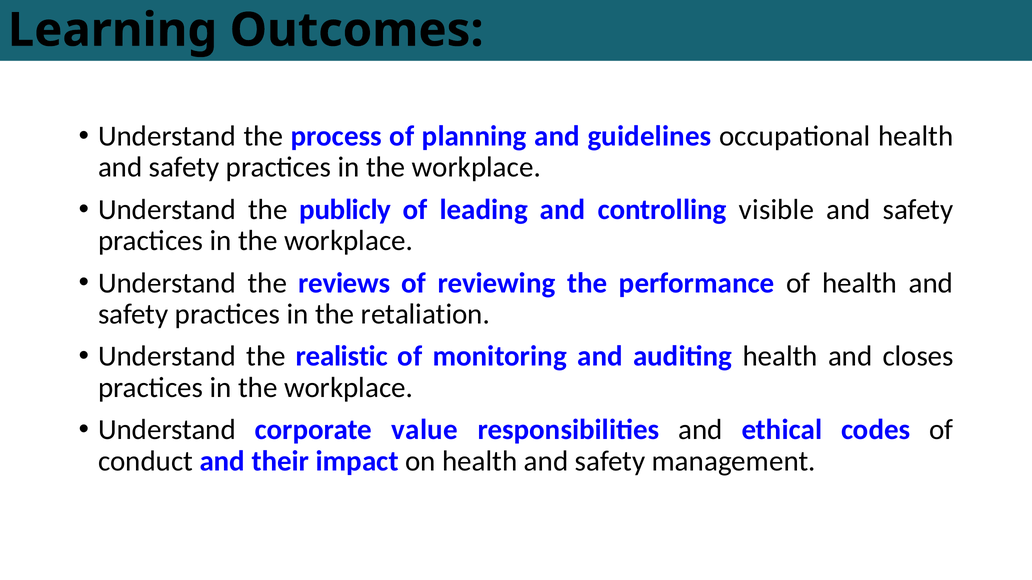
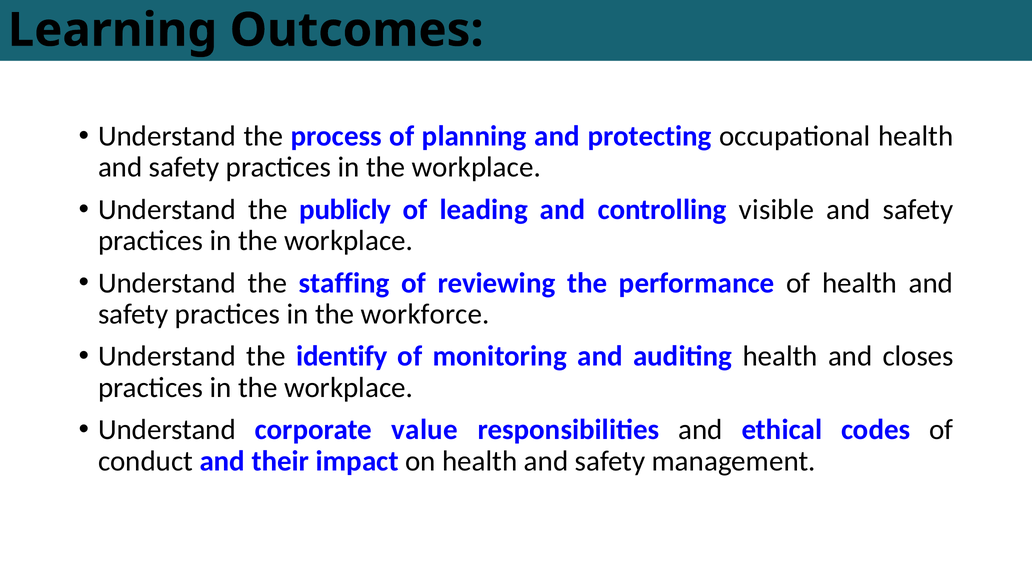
guidelines: guidelines -> protecting
reviews: reviews -> staffing
retaliation: retaliation -> workforce
realistic: realistic -> identify
